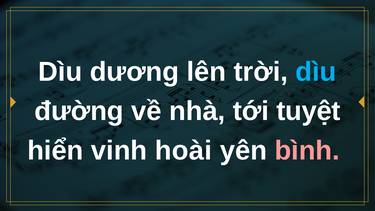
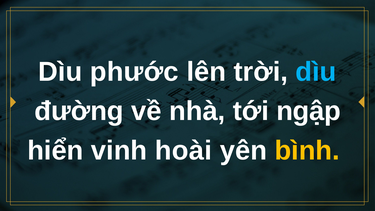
dương: dương -> phước
tuyệt: tuyệt -> ngập
bình colour: pink -> yellow
